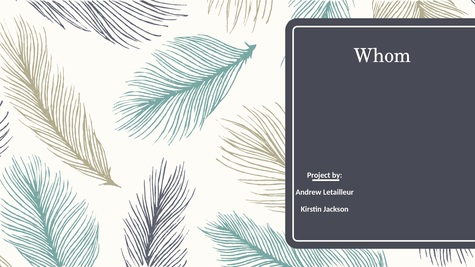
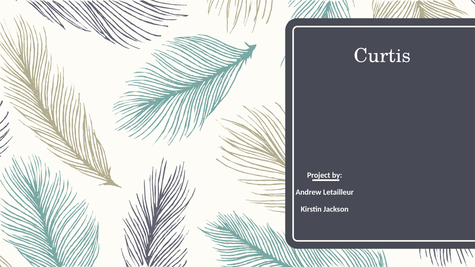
Whom: Whom -> Curtis
